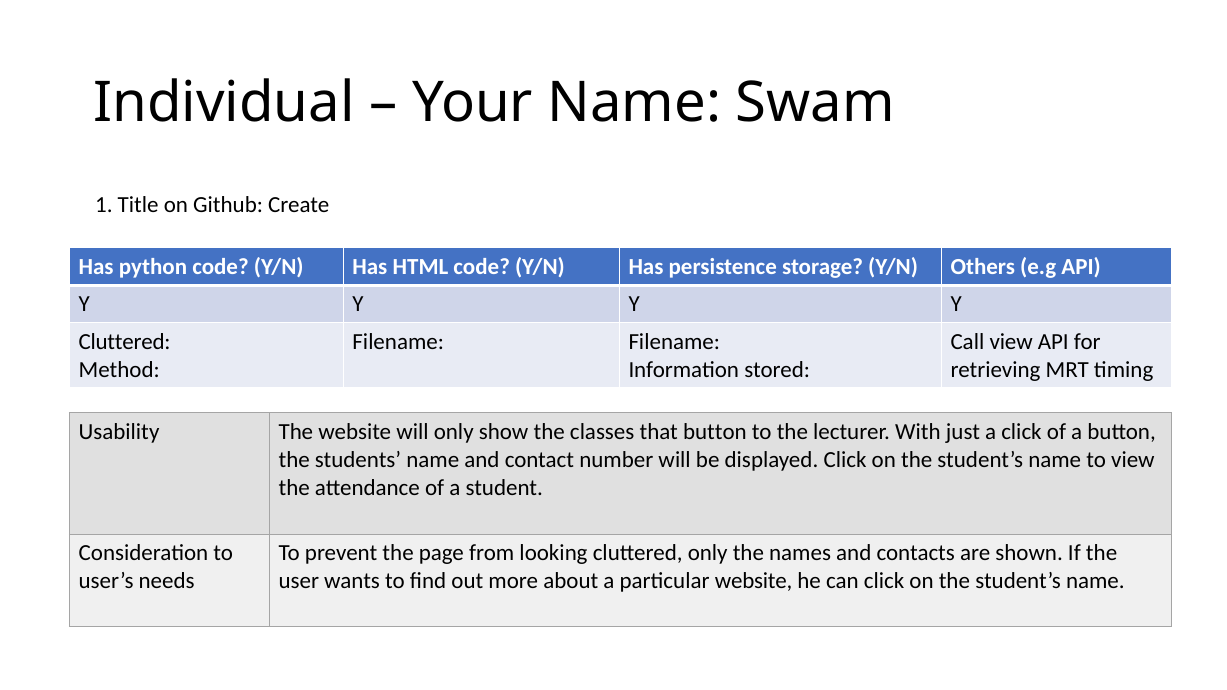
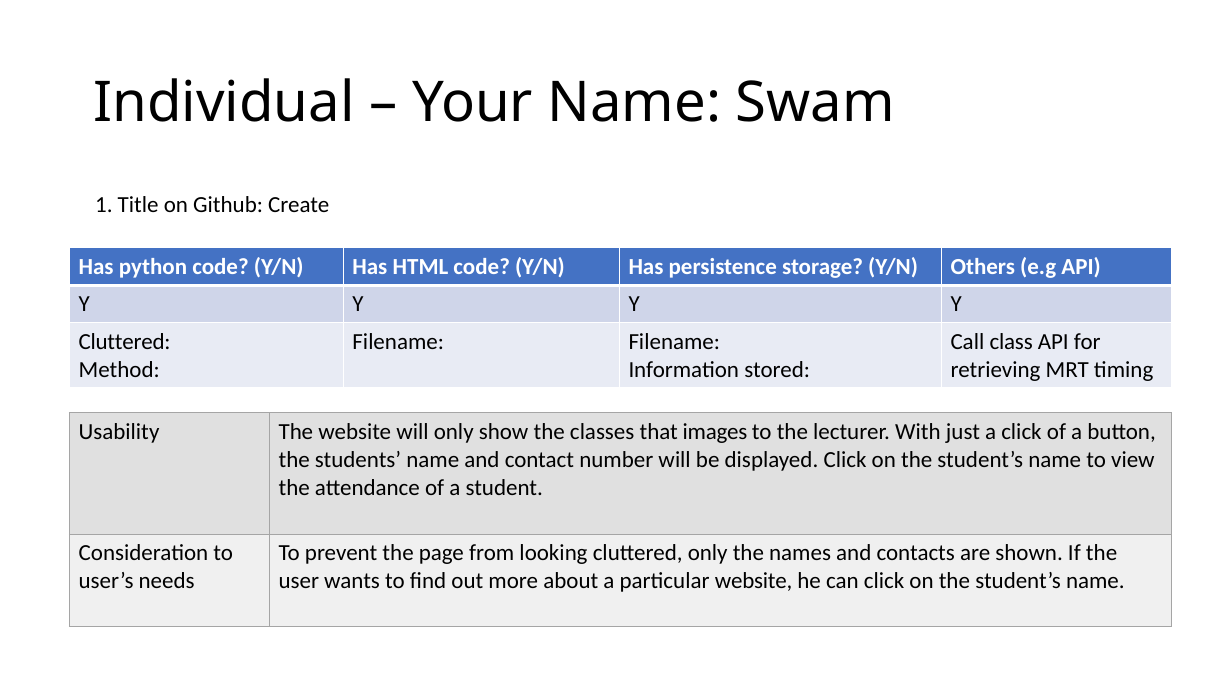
Call view: view -> class
that button: button -> images
